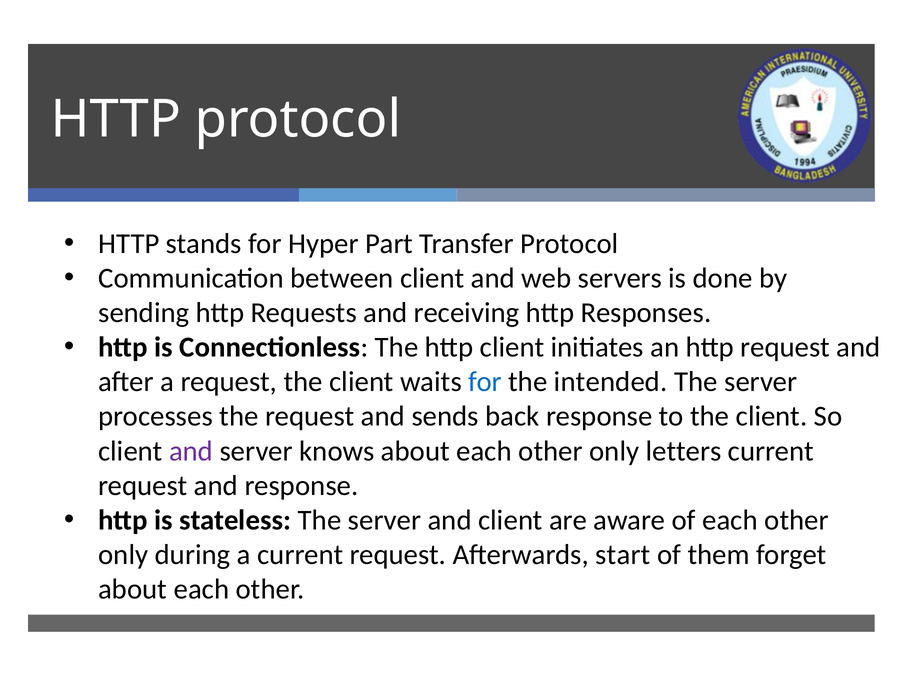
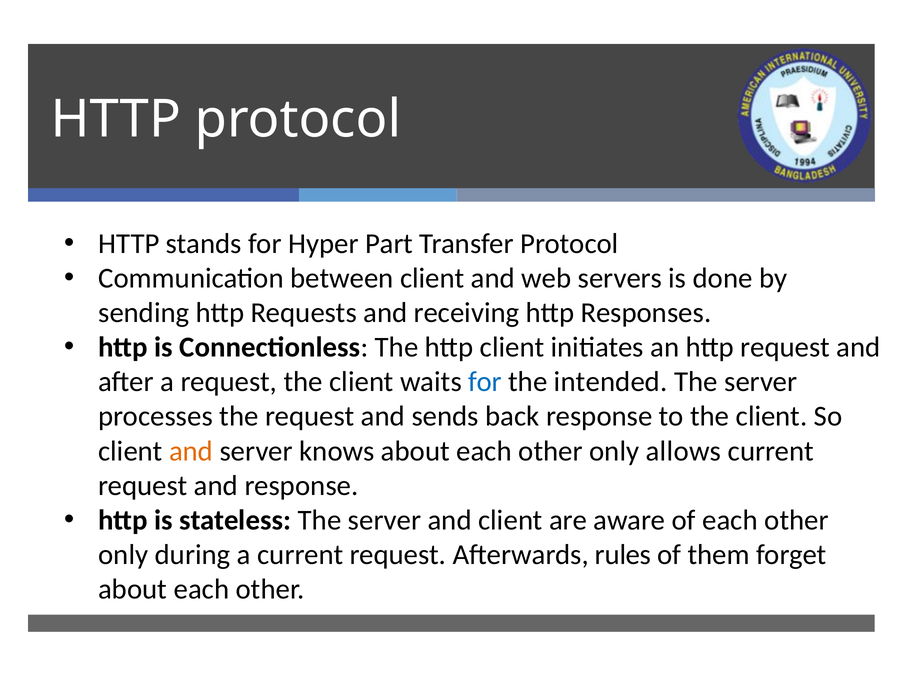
and at (191, 451) colour: purple -> orange
letters: letters -> allows
start: start -> rules
